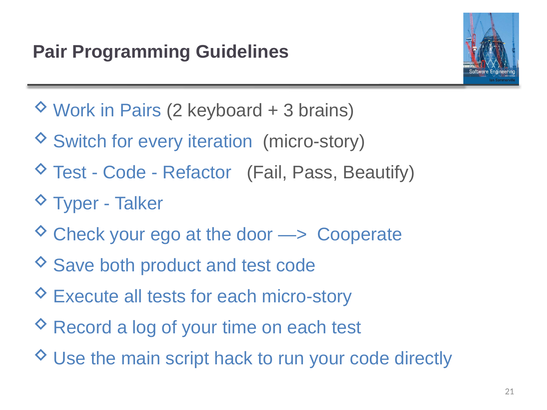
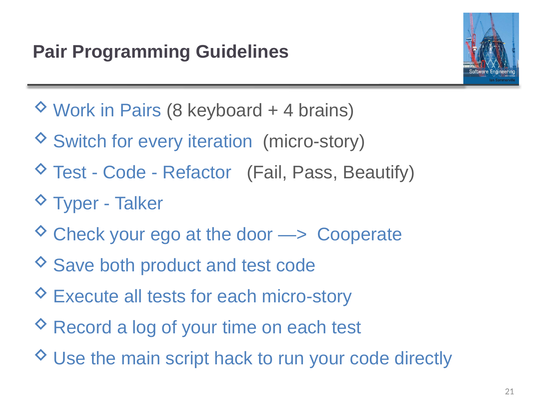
2: 2 -> 8
3: 3 -> 4
